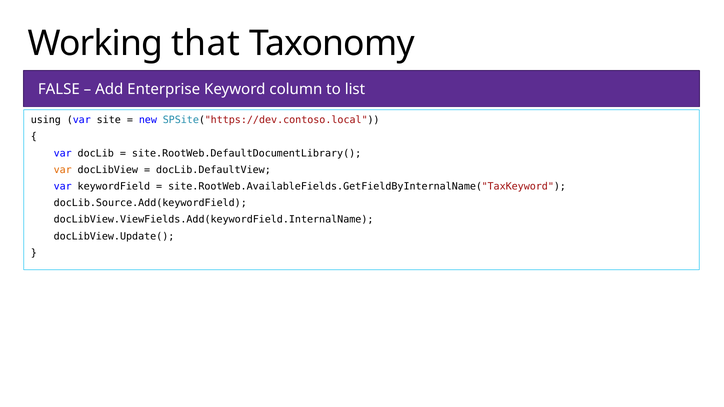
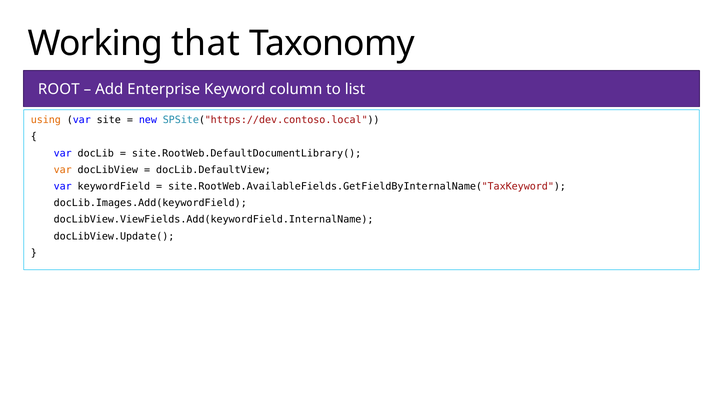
FALSE: FALSE -> ROOT
using colour: black -> orange
docLib.Source.Add(keywordField: docLib.Source.Add(keywordField -> docLib.Images.Add(keywordField
